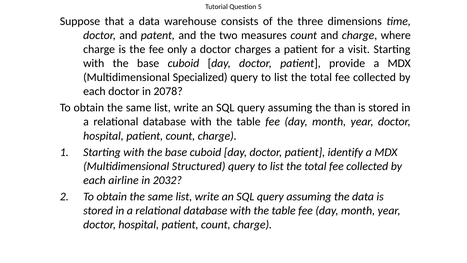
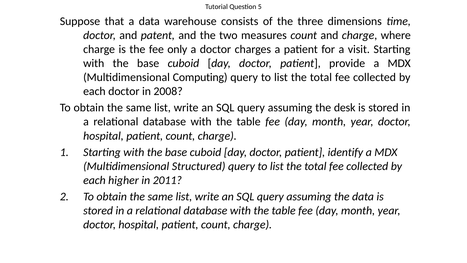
Specialized: Specialized -> Computing
2078: 2078 -> 2008
than: than -> desk
airline: airline -> higher
2032: 2032 -> 2011
